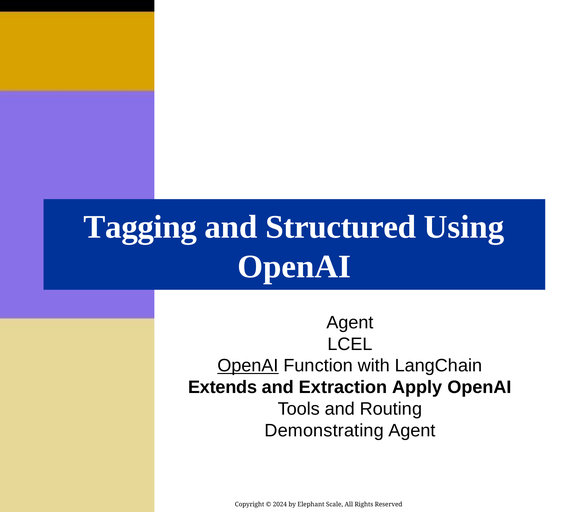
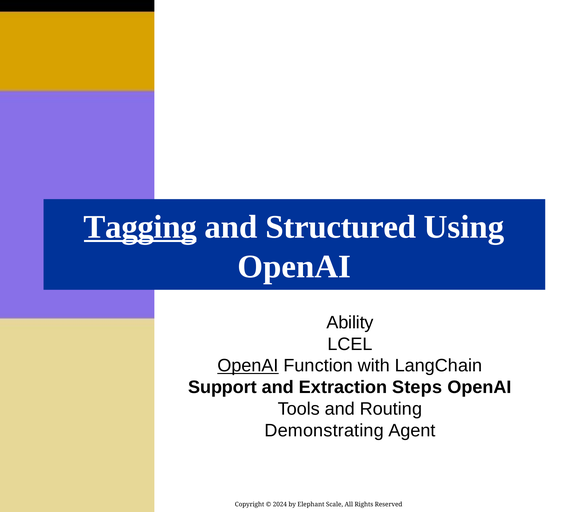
Tagging underline: none -> present
Agent at (350, 323): Agent -> Ability
Extends: Extends -> Support
Apply: Apply -> Steps
